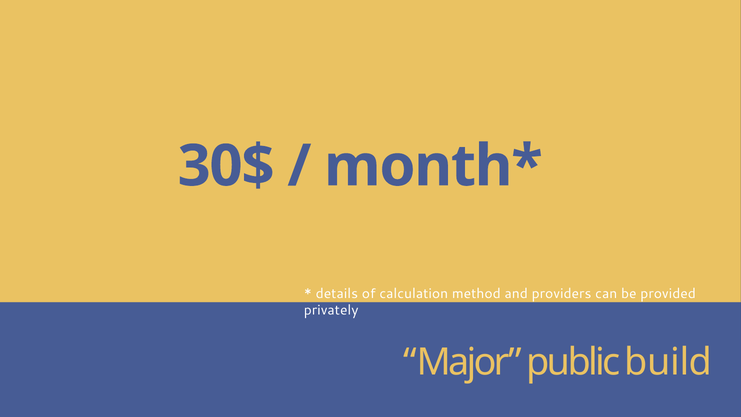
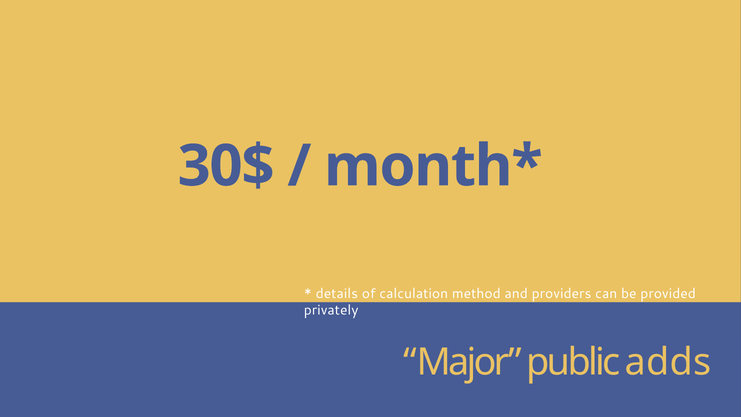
build: build -> adds
